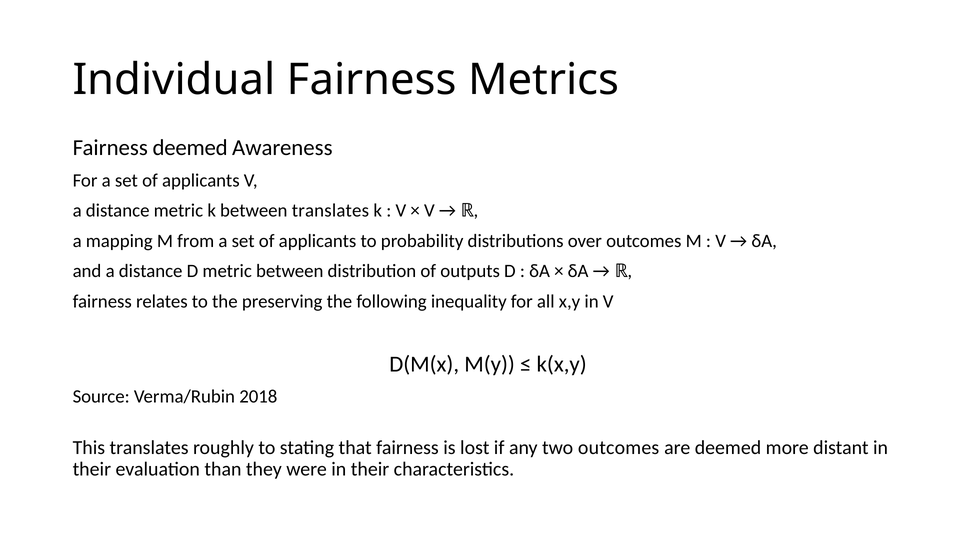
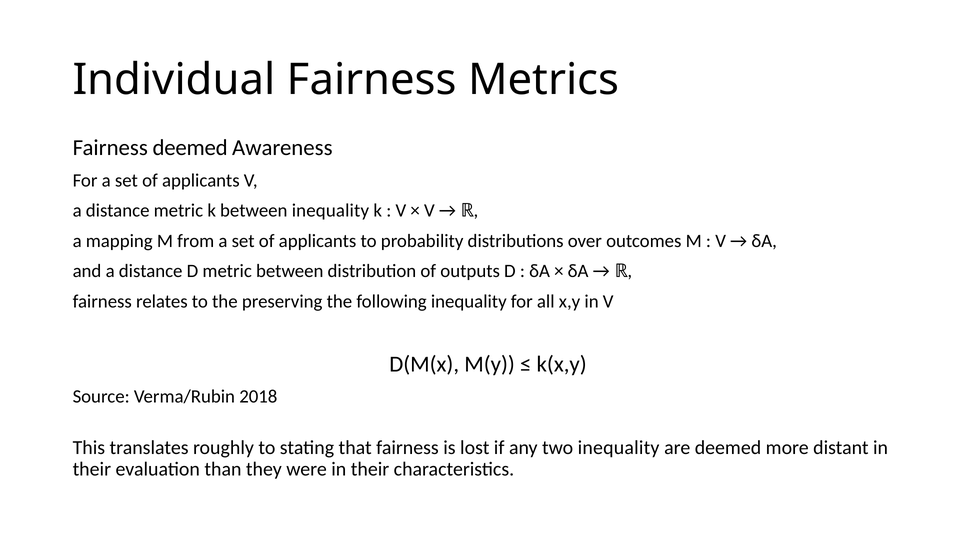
between translates: translates -> inequality
two outcomes: outcomes -> inequality
